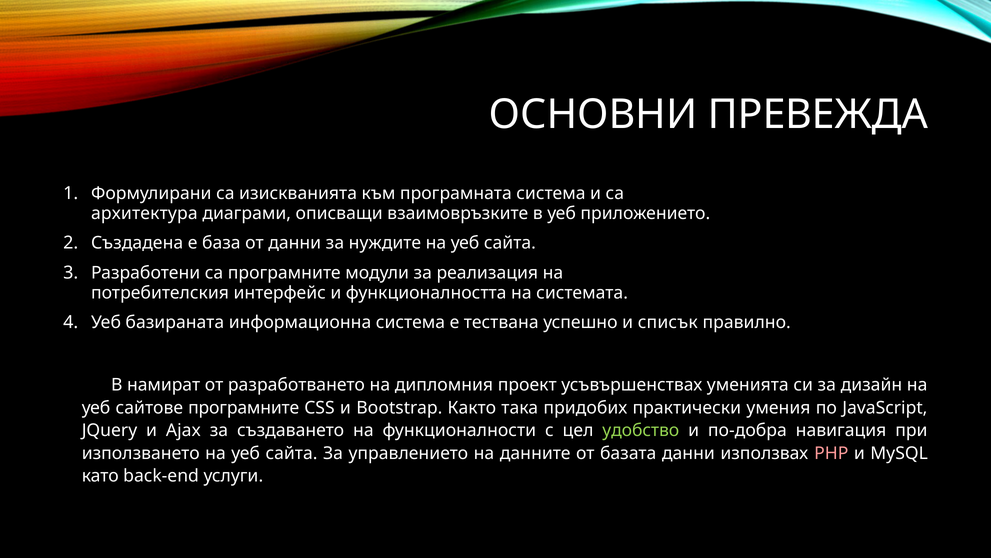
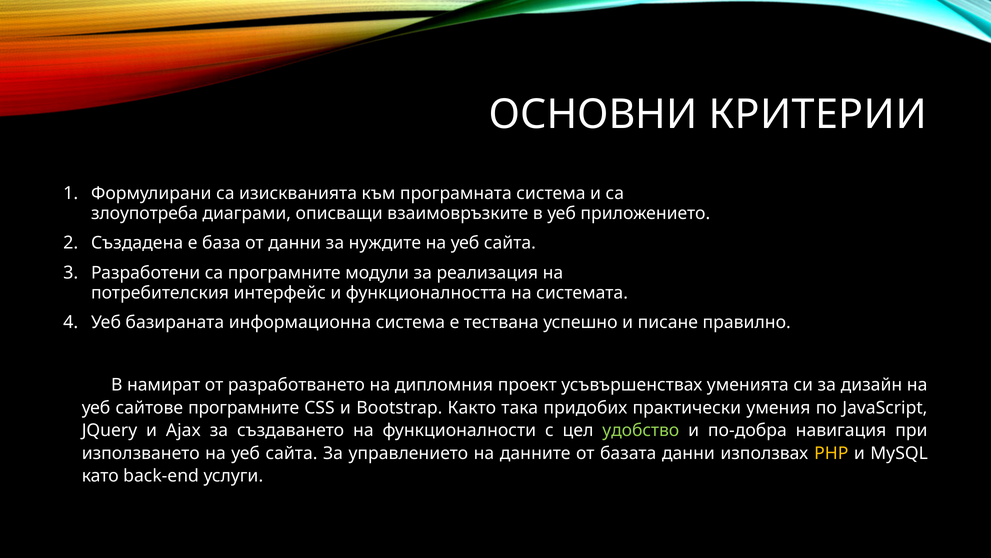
ПРЕВЕЖДА: ПРЕВЕЖДА -> КРИТЕРИИ
архитектура: архитектура -> злоупотреба
списък: списък -> писане
PHP colour: pink -> yellow
